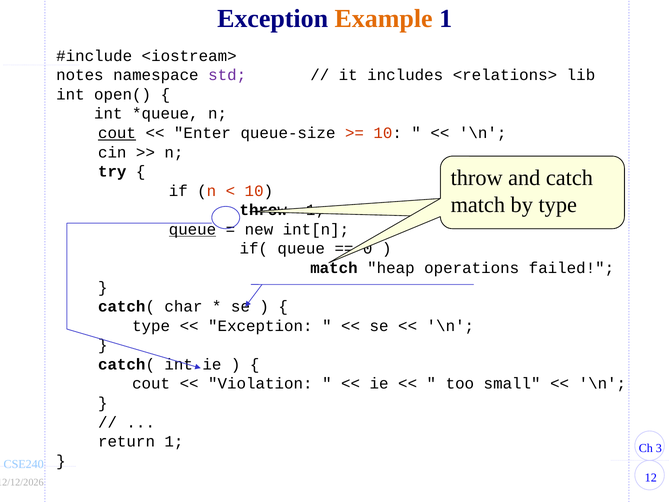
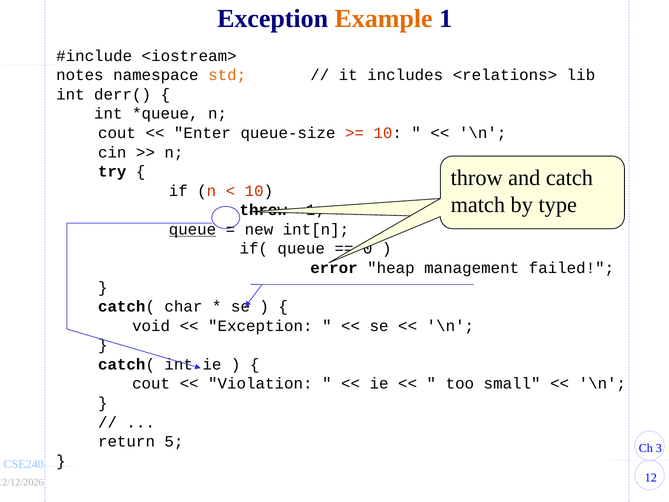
std colour: purple -> orange
open(: open( -> derr(
cout at (117, 133) underline: present -> none
match at (334, 268): match -> error
operations: operations -> management
type at (151, 326): type -> void
return 1: 1 -> 5
